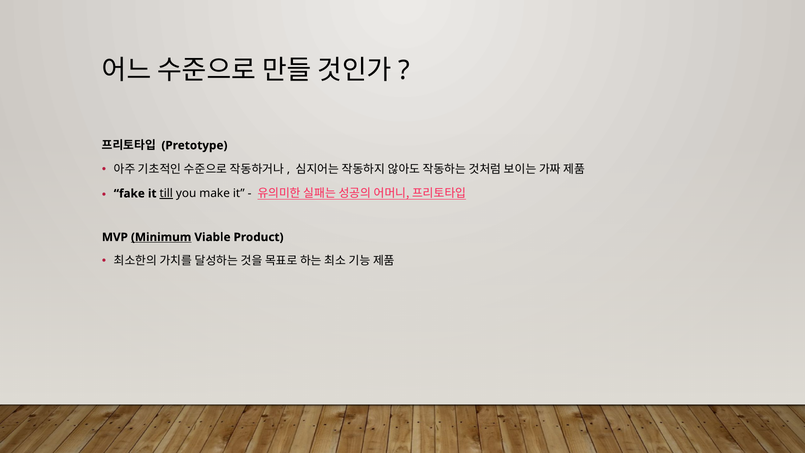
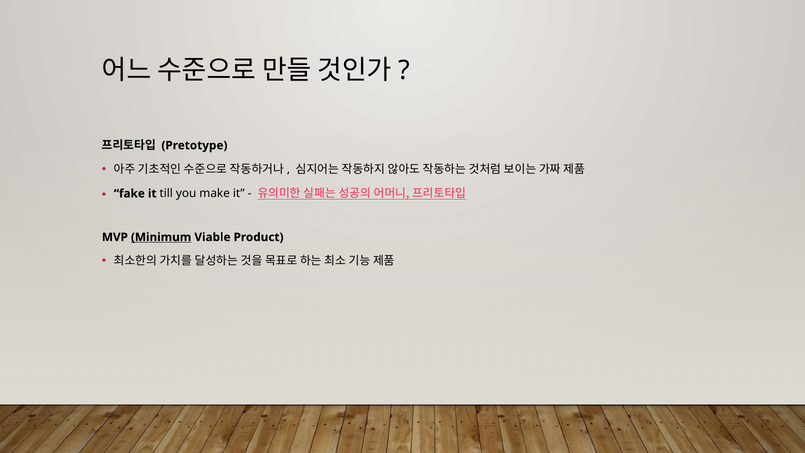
till underline: present -> none
